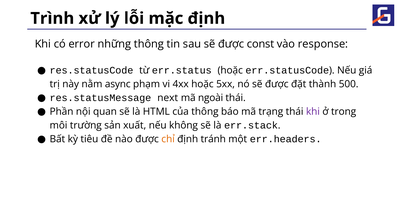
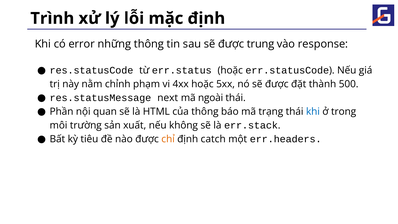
const: const -> trung
async: async -> chỉnh
khi at (313, 111) colour: purple -> blue
tránh: tránh -> catch
